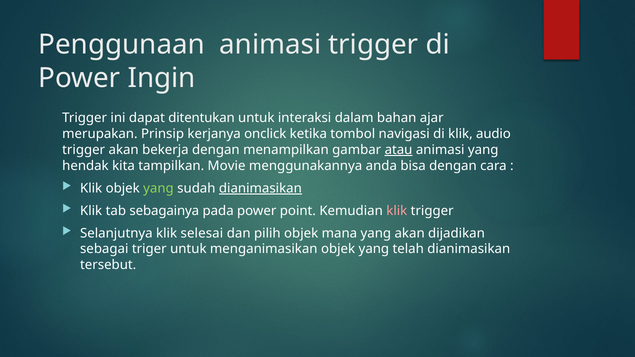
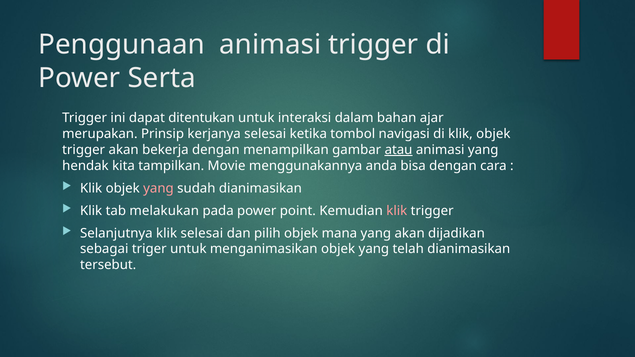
Ingin: Ingin -> Serta
kerjanya onclick: onclick -> selesai
di klik audio: audio -> objek
yang at (158, 188) colour: light green -> pink
dianimasikan at (260, 188) underline: present -> none
sebagainya: sebagainya -> melakukan
